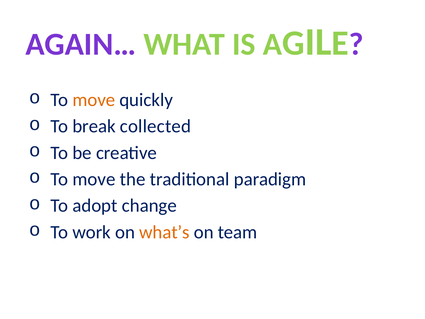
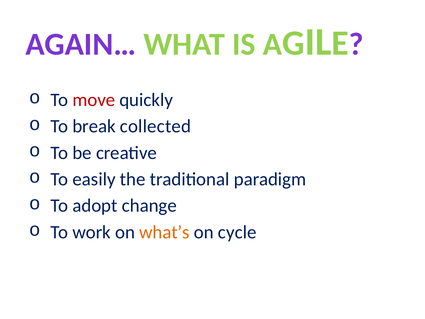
move at (94, 100) colour: orange -> red
move at (94, 179): move -> easily
team: team -> cycle
